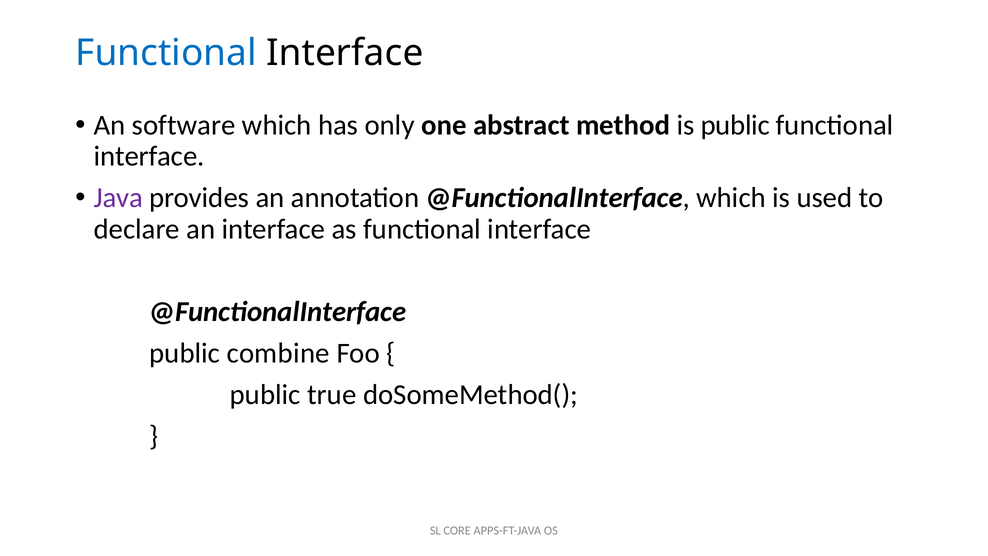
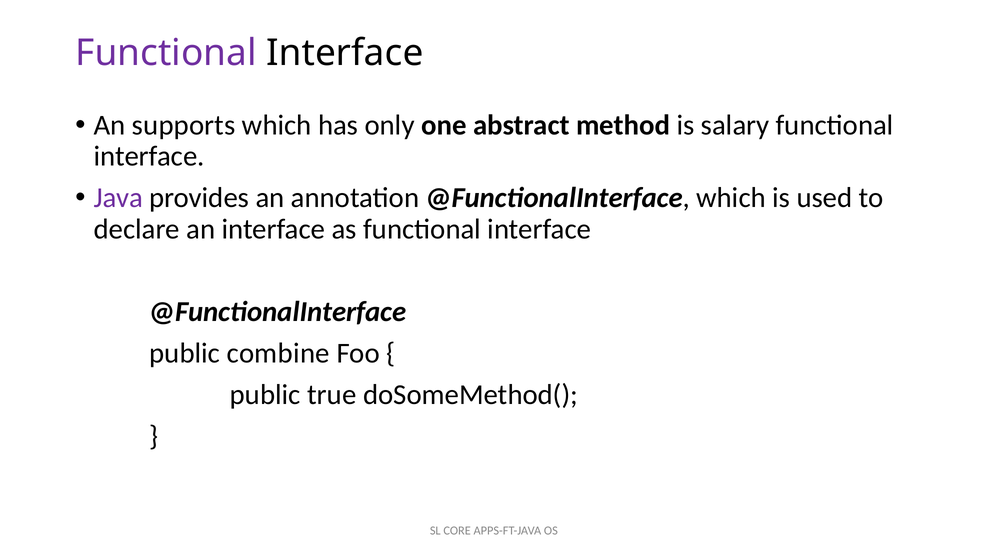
Functional at (166, 53) colour: blue -> purple
software: software -> supports
is public: public -> salary
